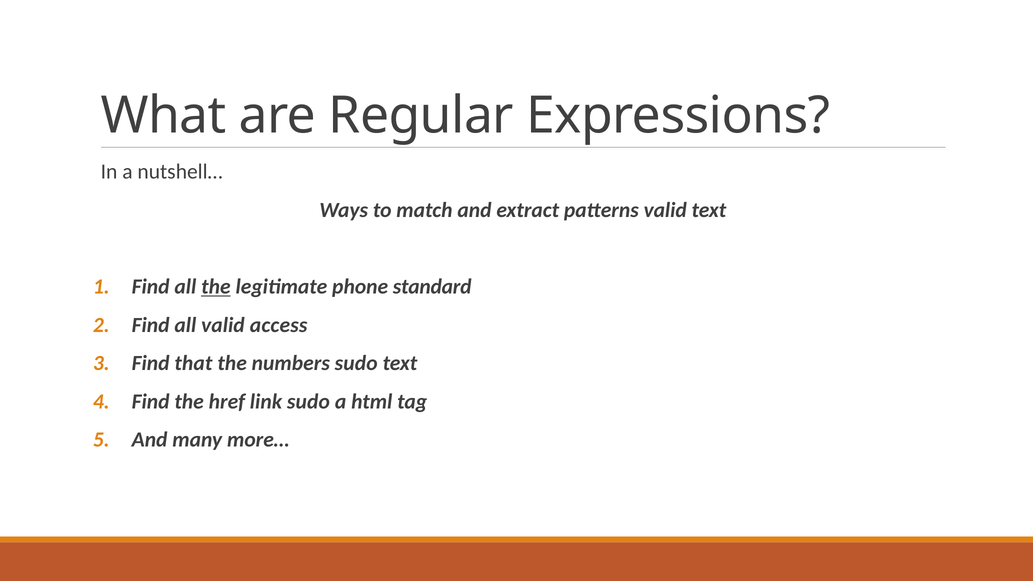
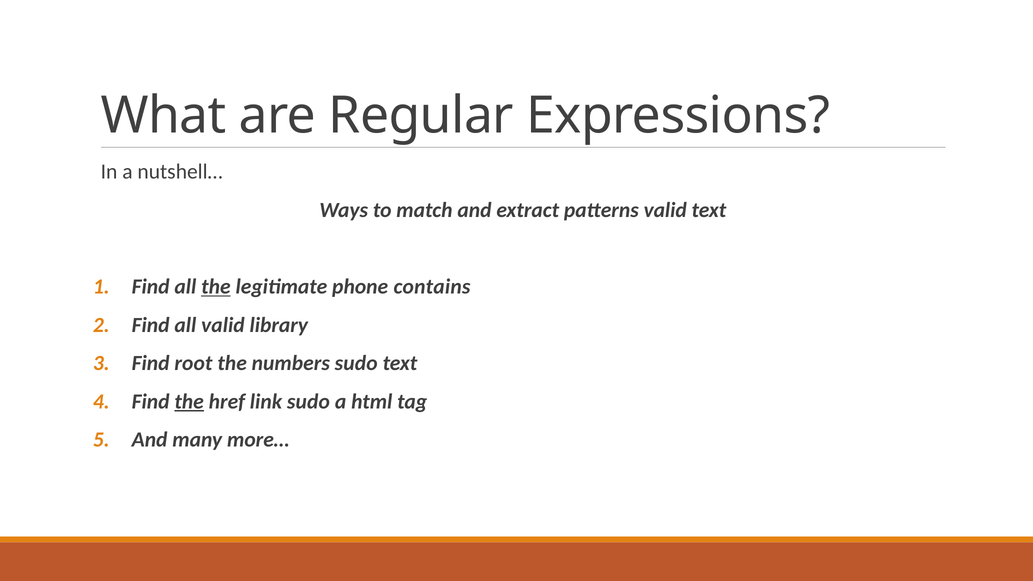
standard: standard -> contains
access: access -> library
that: that -> root
the at (189, 402) underline: none -> present
